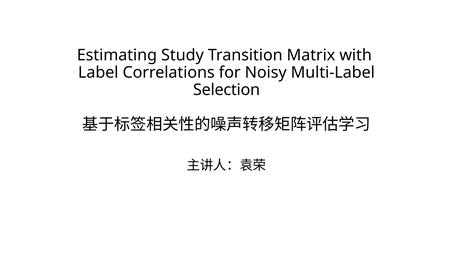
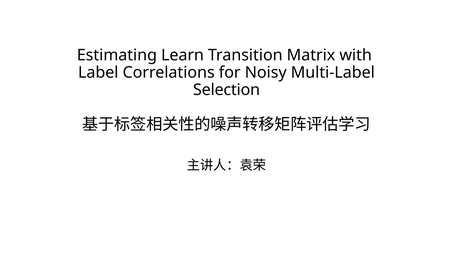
Study: Study -> Learn
